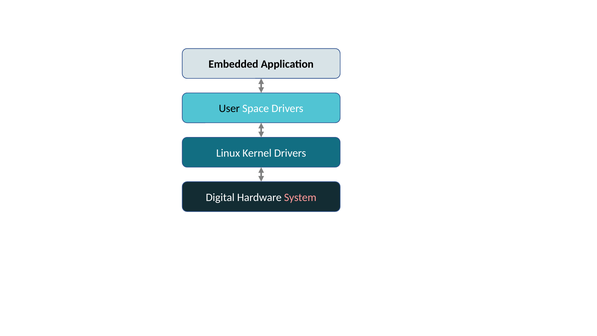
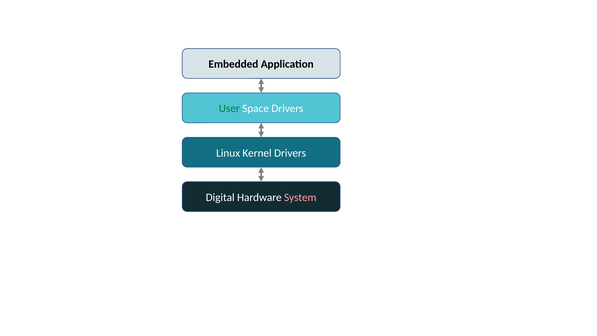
User colour: black -> green
